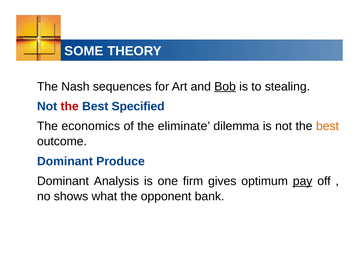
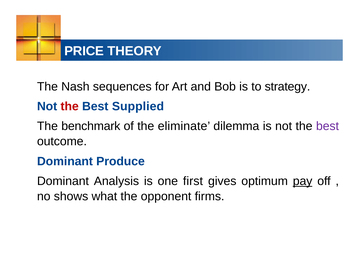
SOME: SOME -> PRICE
Bob underline: present -> none
stealing: stealing -> strategy
Specified: Specified -> Supplied
economics: economics -> benchmark
best at (327, 126) colour: orange -> purple
firm: firm -> first
bank: bank -> firms
